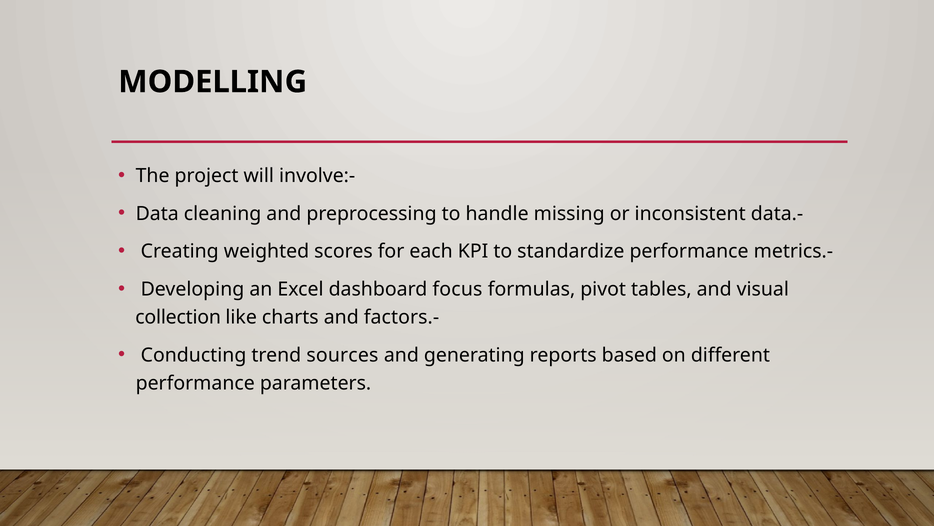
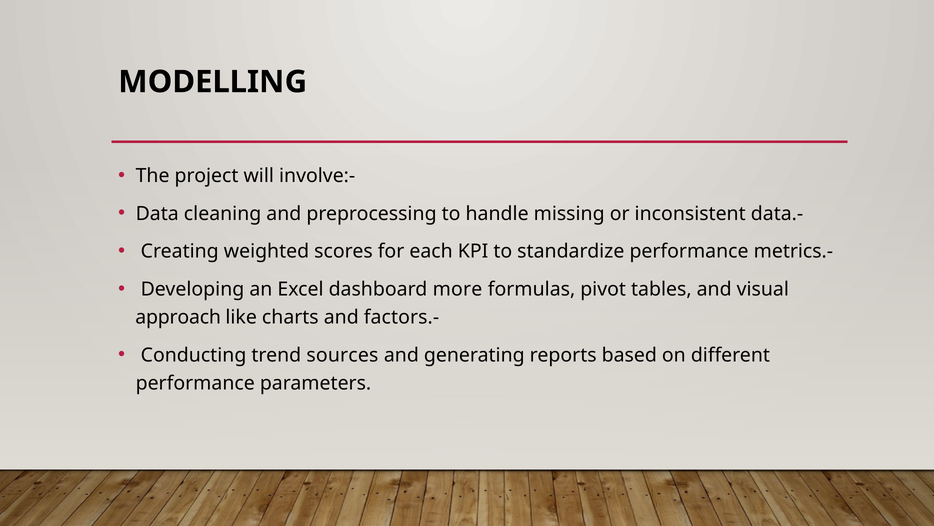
focus: focus -> more
collection: collection -> approach
